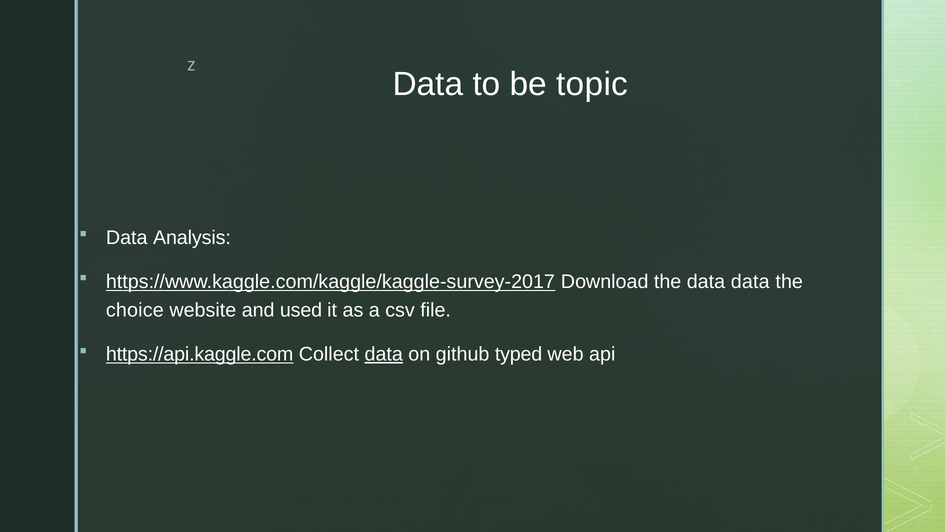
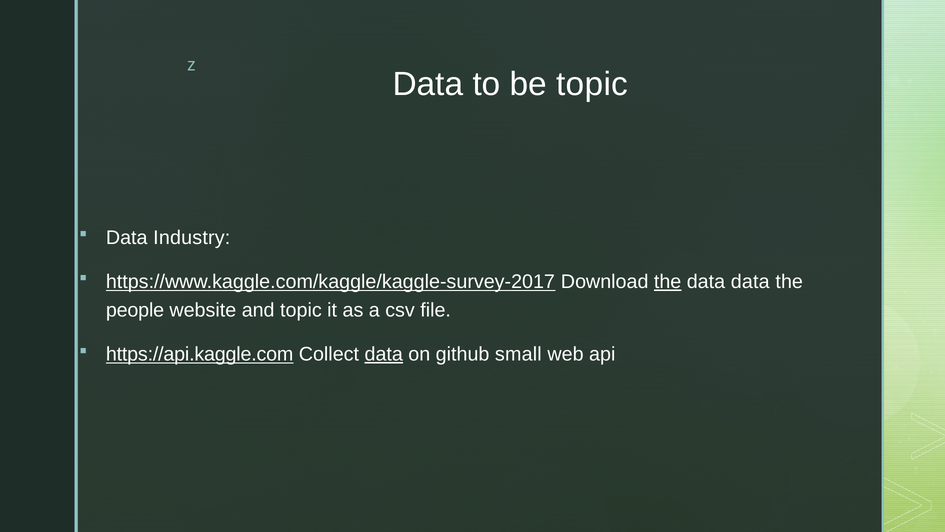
Analysis: Analysis -> Industry
the at (668, 281) underline: none -> present
choice: choice -> people
and used: used -> topic
typed: typed -> small
